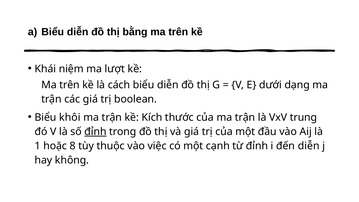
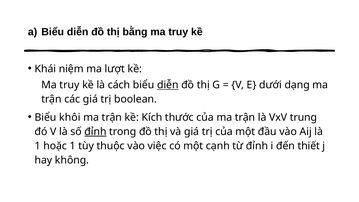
bằng ma trên: trên -> truy
trên at (70, 85): trên -> truy
diễn at (168, 85) underline: none -> present
hoặc 8: 8 -> 1
đến diễn: diễn -> thiết
